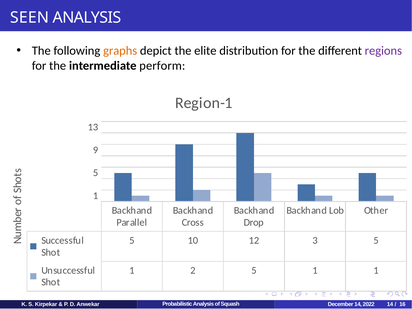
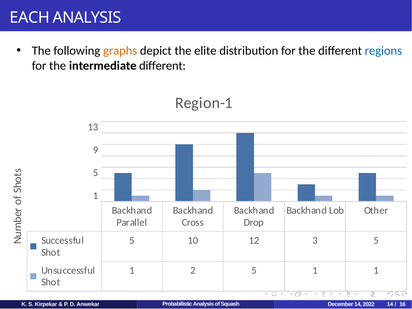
SEEN: SEEN -> EACH
regions colour: purple -> blue
intermediate perform: perform -> different
